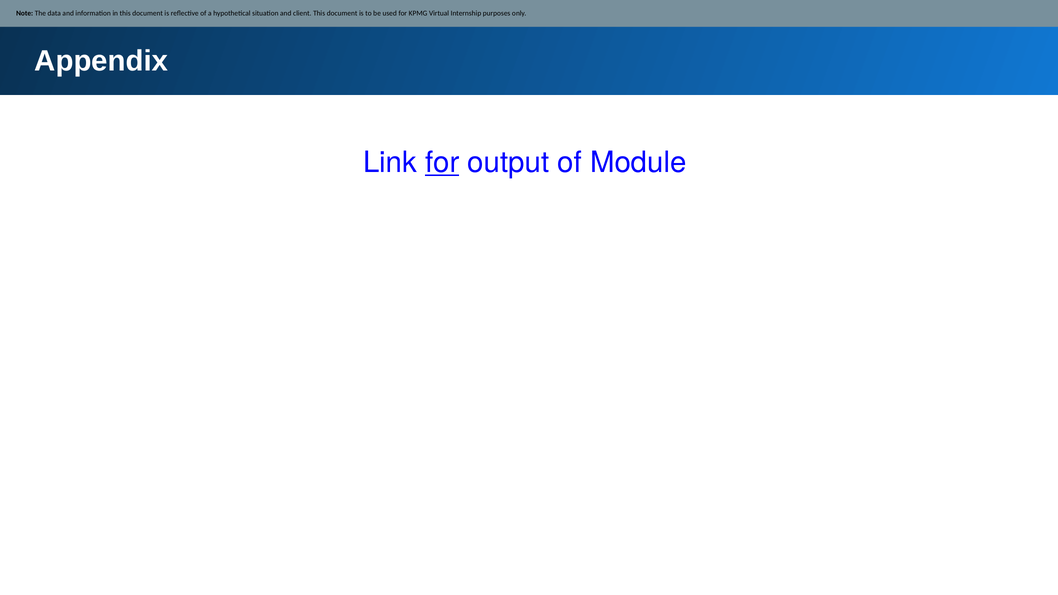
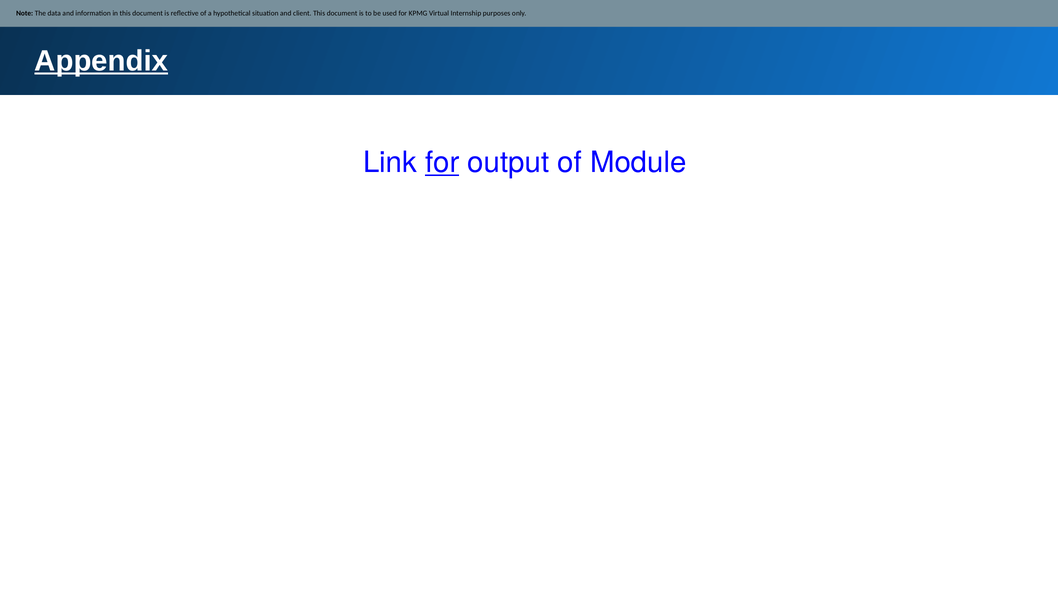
Appendix underline: none -> present
